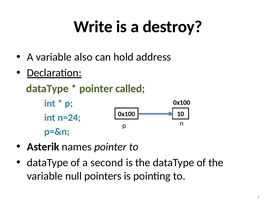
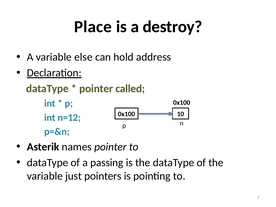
Write: Write -> Place
also: also -> else
n=24: n=24 -> n=12
second: second -> passing
null: null -> just
